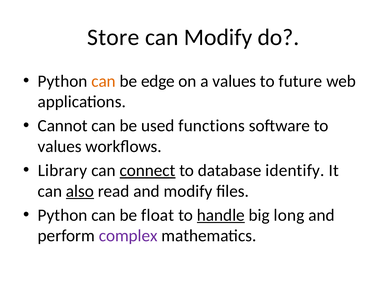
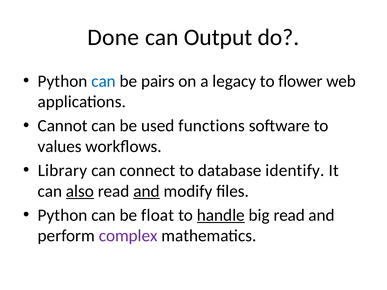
Store: Store -> Done
can Modify: Modify -> Output
can at (104, 81) colour: orange -> blue
edge: edge -> pairs
a values: values -> legacy
future: future -> flower
connect underline: present -> none
and at (146, 191) underline: none -> present
big long: long -> read
